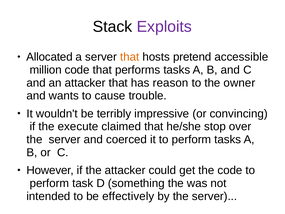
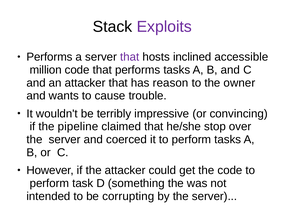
Allocated at (49, 57): Allocated -> Performs
that at (130, 57) colour: orange -> purple
pretend: pretend -> inclined
execute: execute -> pipeline
effectively: effectively -> corrupting
